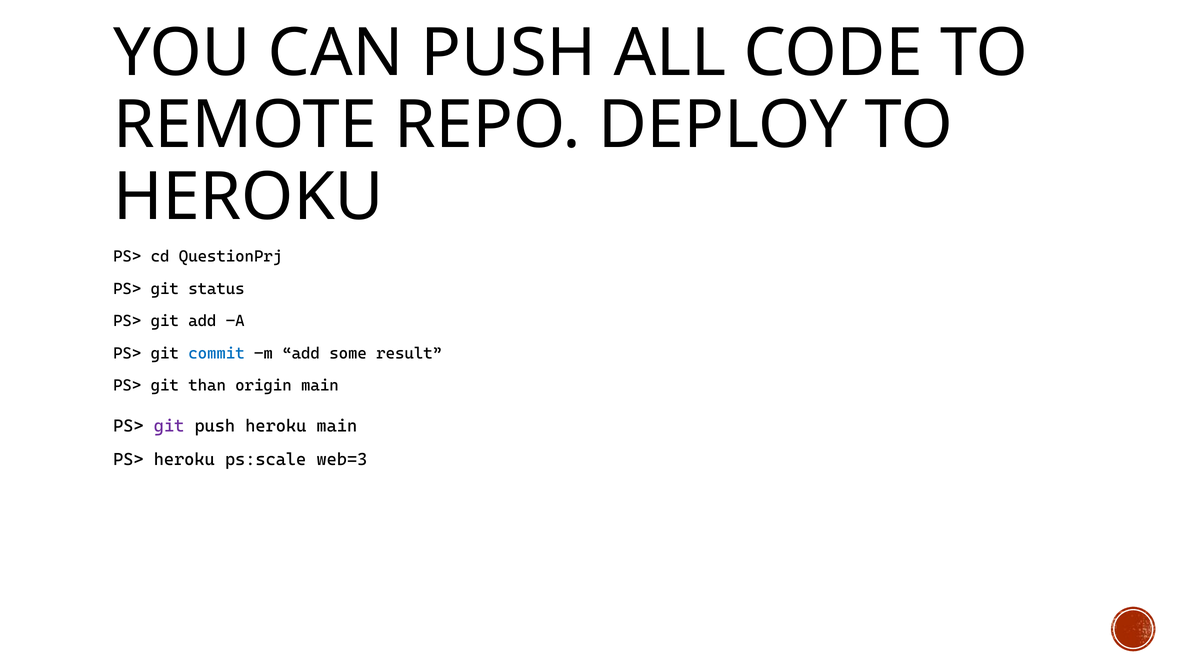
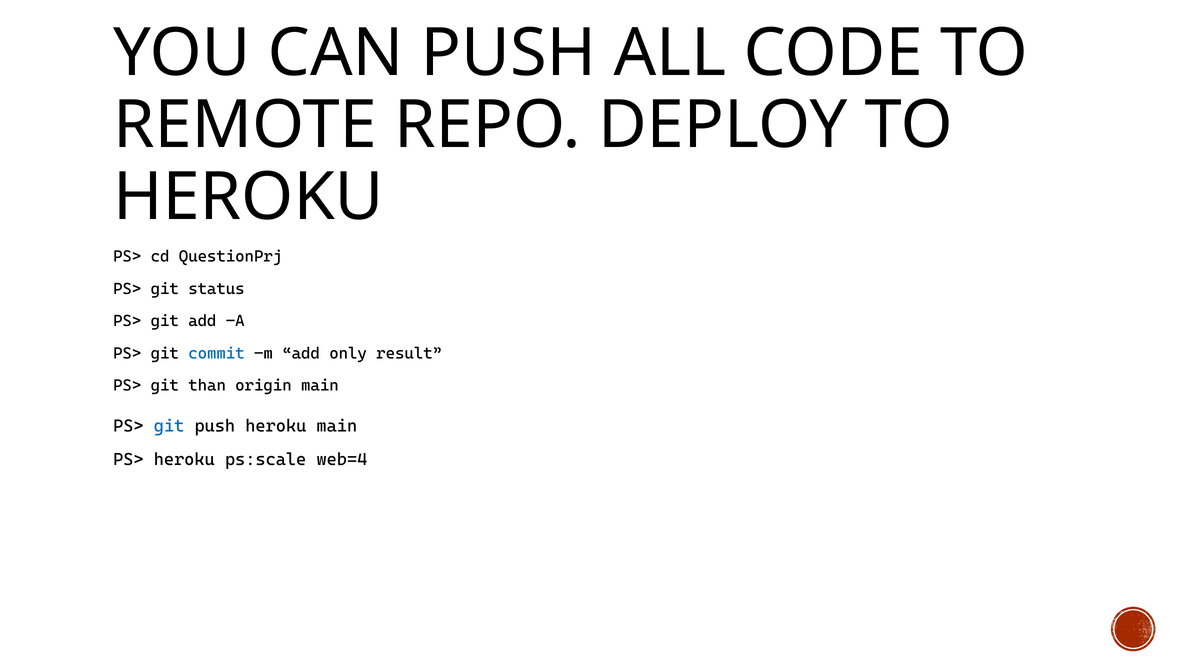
some: some -> only
git at (169, 426) colour: purple -> blue
web=3: web=3 -> web=4
